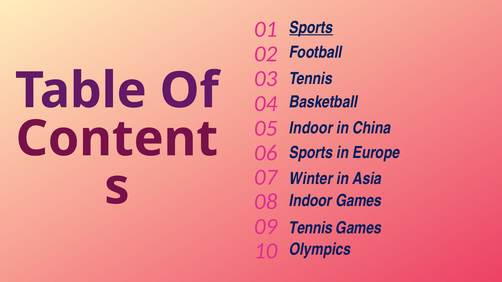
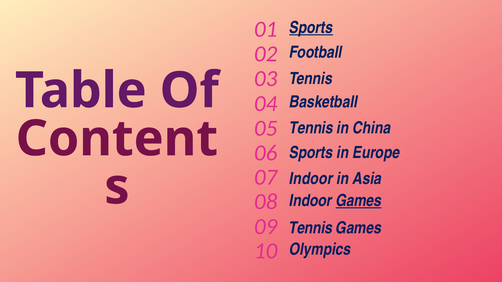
Indoor at (311, 128): Indoor -> Tennis
Winter at (311, 179): Winter -> Indoor
Games at (359, 201) underline: none -> present
